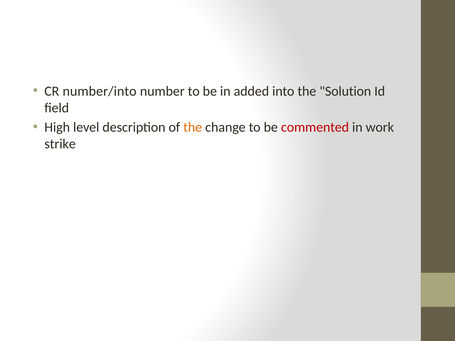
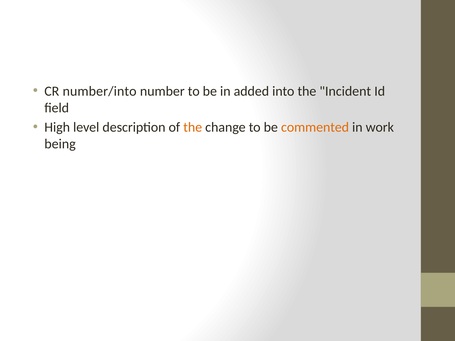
Solution: Solution -> Incident
commented colour: red -> orange
strike: strike -> being
